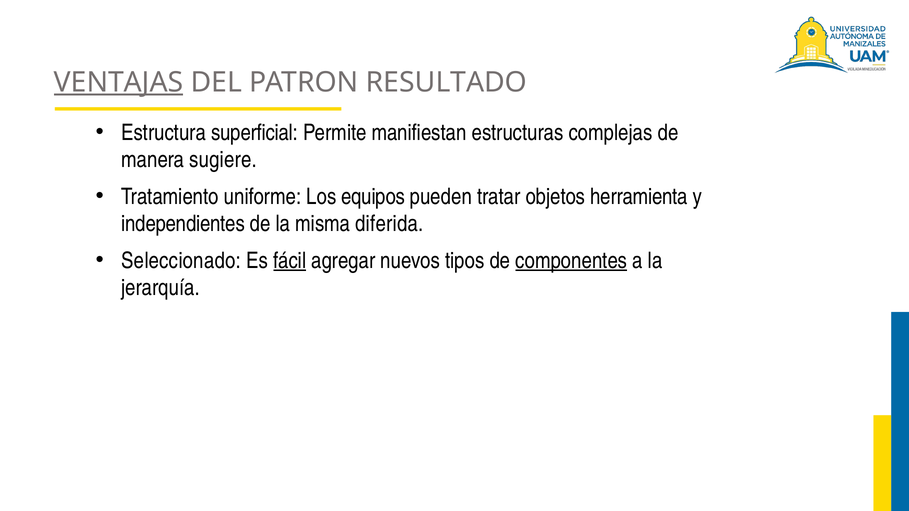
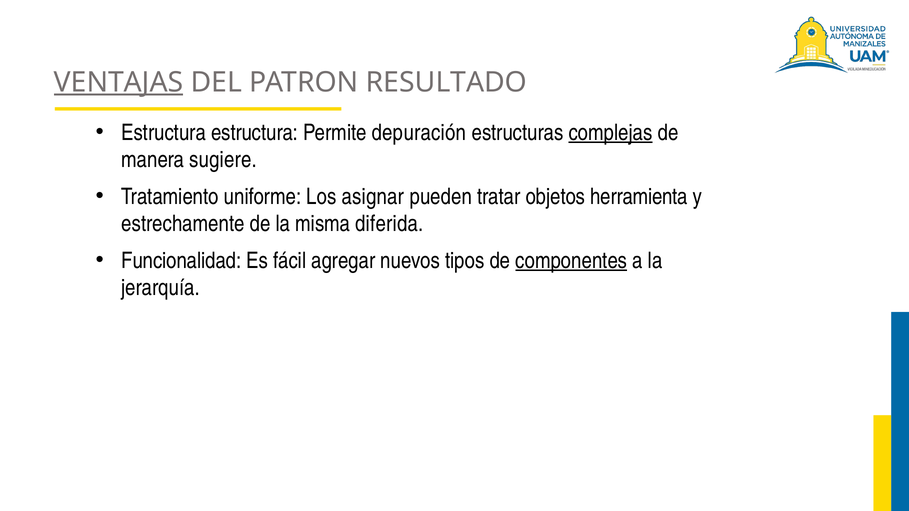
Estructura superficial: superficial -> estructura
manifiestan: manifiestan -> depuración
complejas underline: none -> present
equipos: equipos -> asignar
independientes: independientes -> estrechamente
Seleccionado: Seleccionado -> Funcionalidad
fácil underline: present -> none
